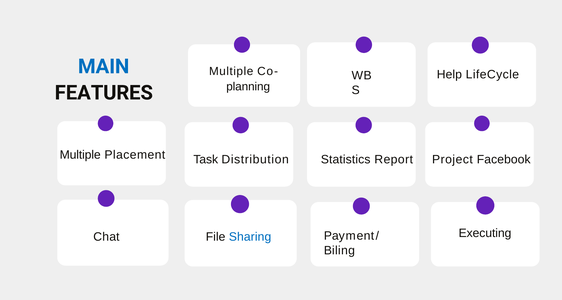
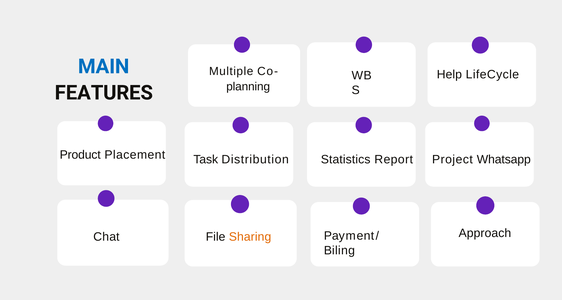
Multiple at (80, 155): Multiple -> Product
Facebook: Facebook -> Whatsapp
Executing: Executing -> Approach
Sharing colour: blue -> orange
